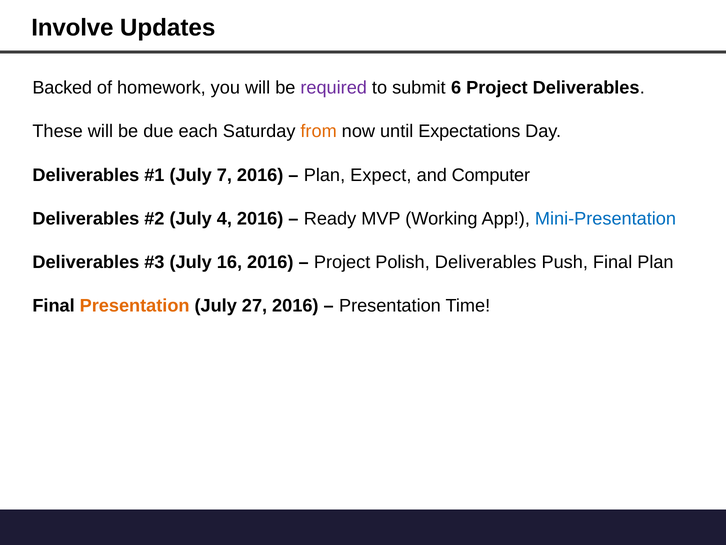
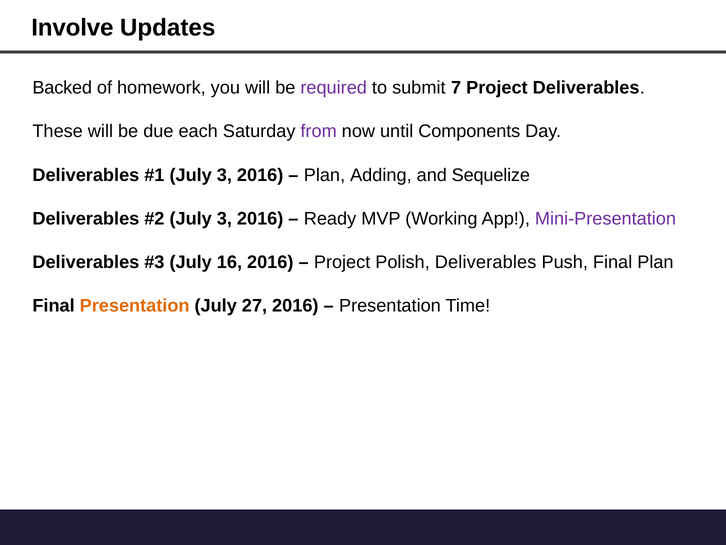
6: 6 -> 7
from colour: orange -> purple
Expectations: Expectations -> Components
7 at (224, 175): 7 -> 3
Expect: Expect -> Adding
Computer: Computer -> Sequelize
4 at (224, 218): 4 -> 3
Mini-Presentation colour: blue -> purple
